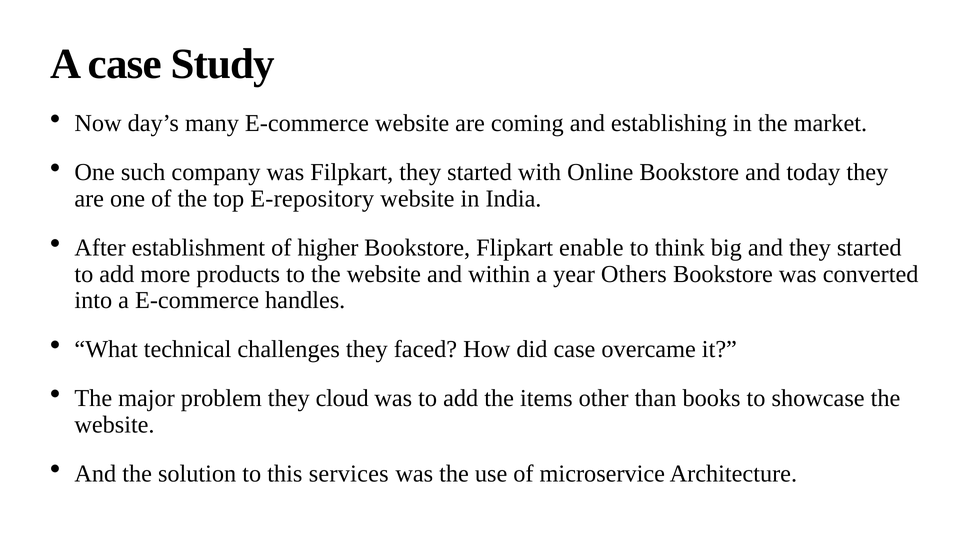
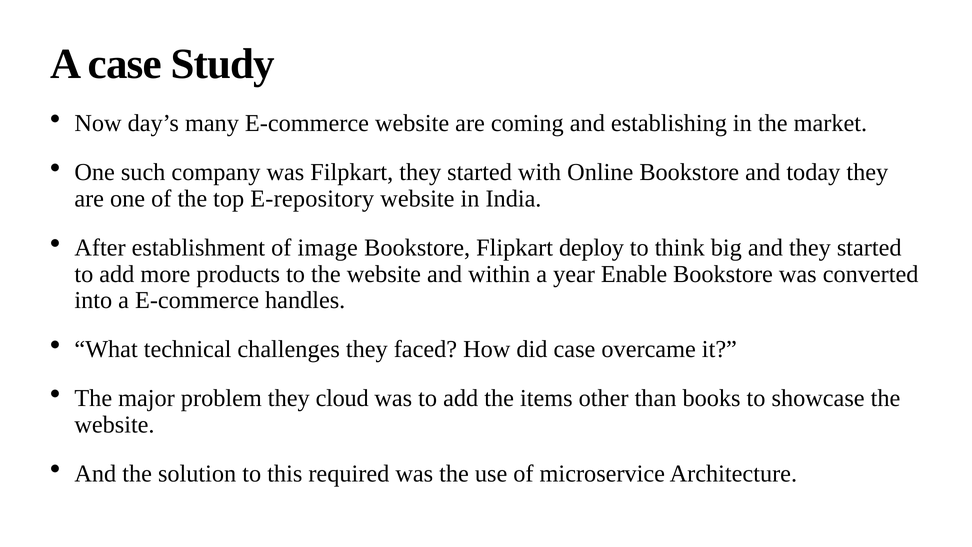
higher: higher -> image
enable: enable -> deploy
Others: Others -> Enable
services: services -> required
